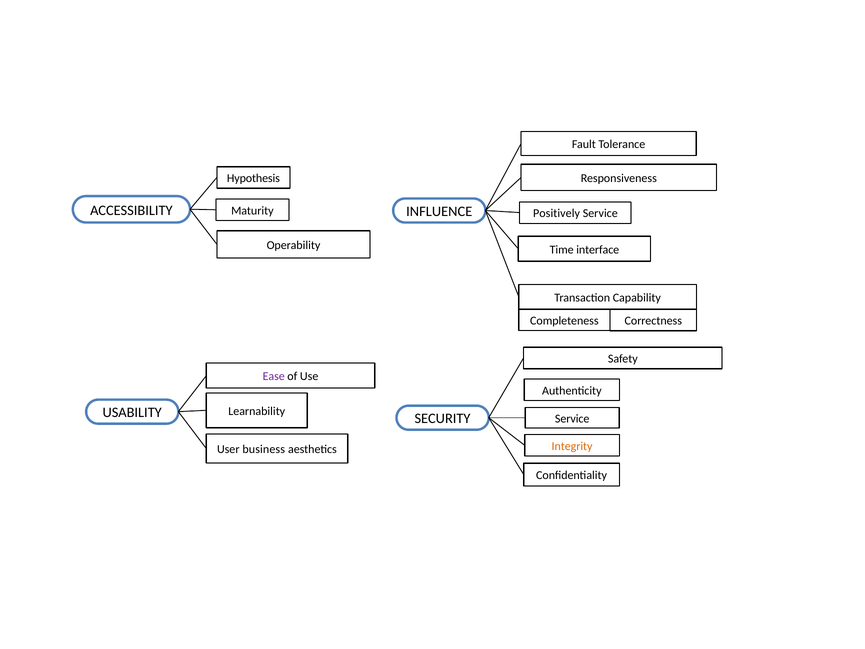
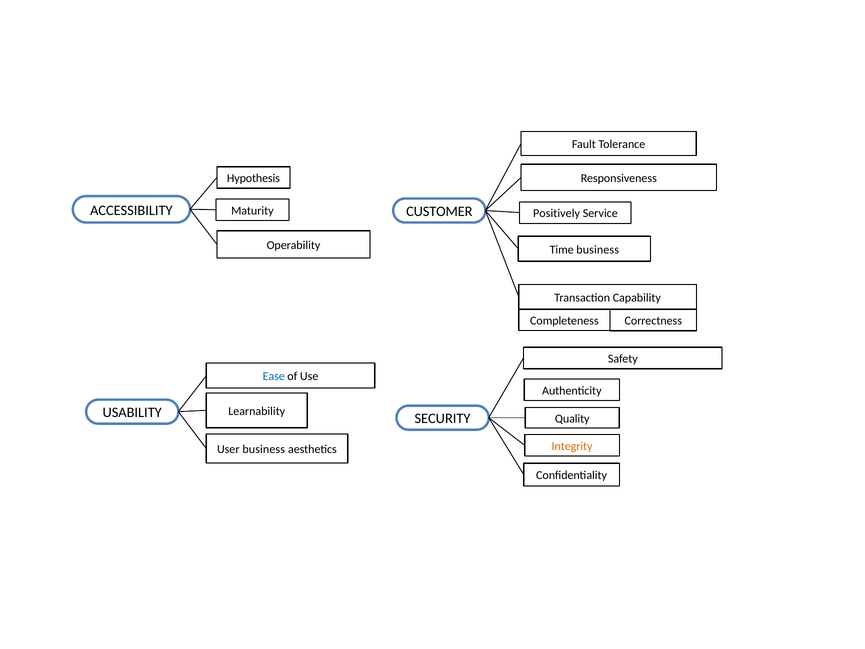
INFLUENCE: INFLUENCE -> CUSTOMER
Time interface: interface -> business
Ease colour: purple -> blue
Service at (572, 418): Service -> Quality
